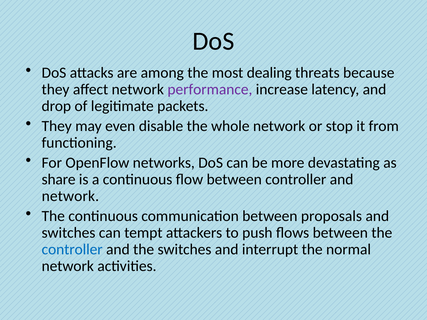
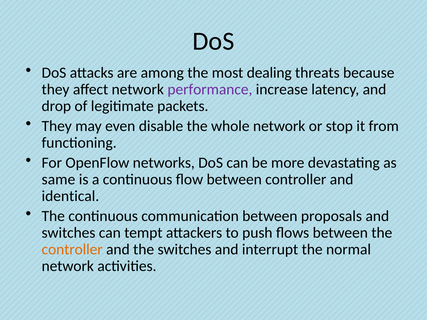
share: share -> same
network at (70, 196): network -> identical
controller at (72, 250) colour: blue -> orange
